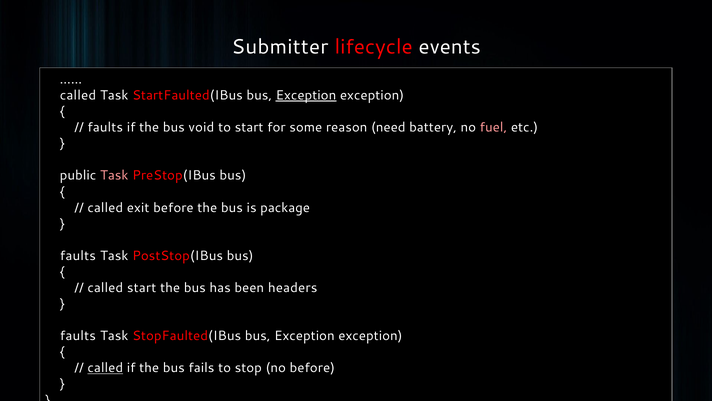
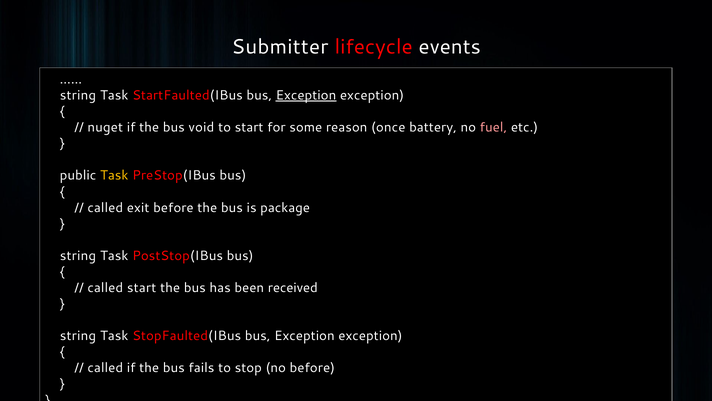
called at (78, 95): called -> string
faults at (105, 127): faults -> nuget
need: need -> once
Task at (114, 175) colour: pink -> yellow
faults at (78, 255): faults -> string
headers: headers -> received
faults at (78, 336): faults -> string
called at (105, 368) underline: present -> none
